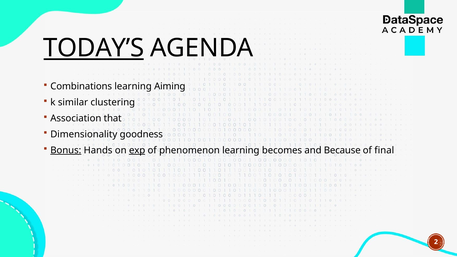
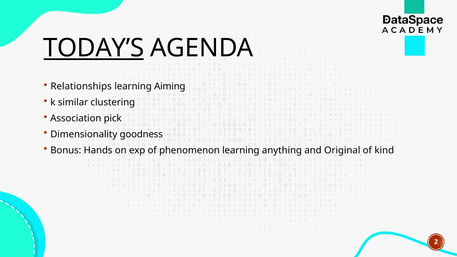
Combinations: Combinations -> Relationships
that: that -> pick
Bonus underline: present -> none
exp underline: present -> none
becomes: becomes -> anything
Because: Because -> Original
final: final -> kind
